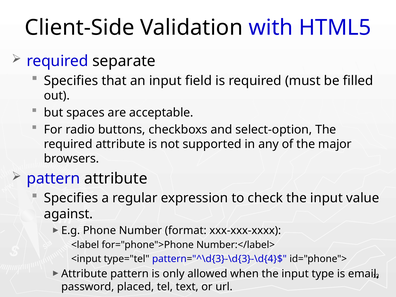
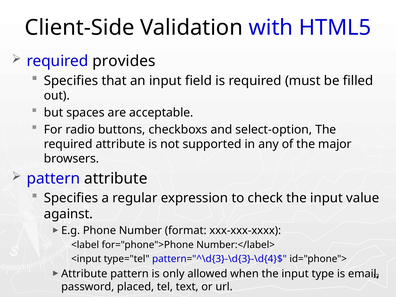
separate: separate -> provides
